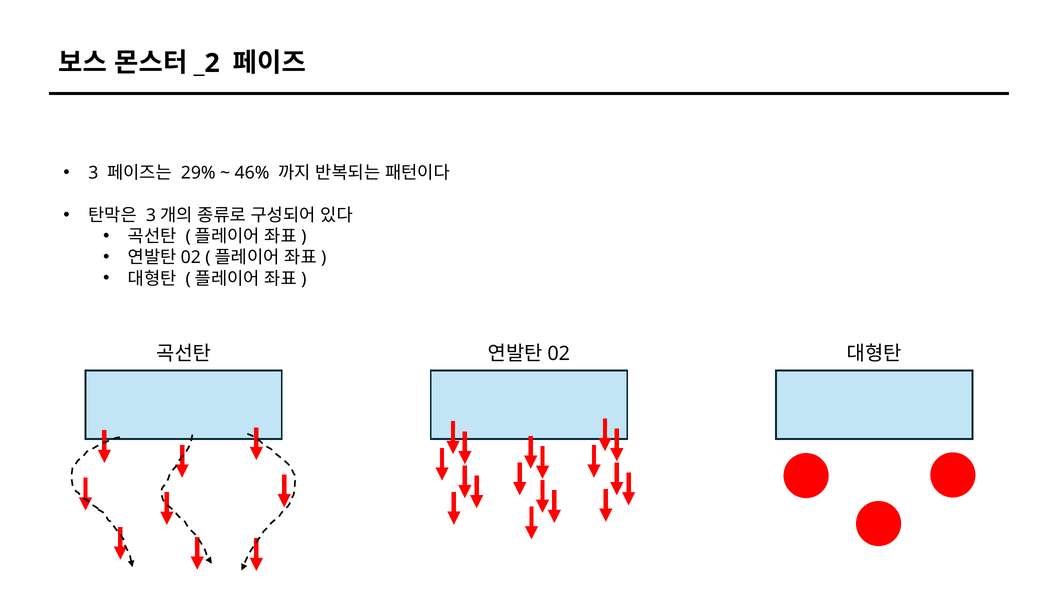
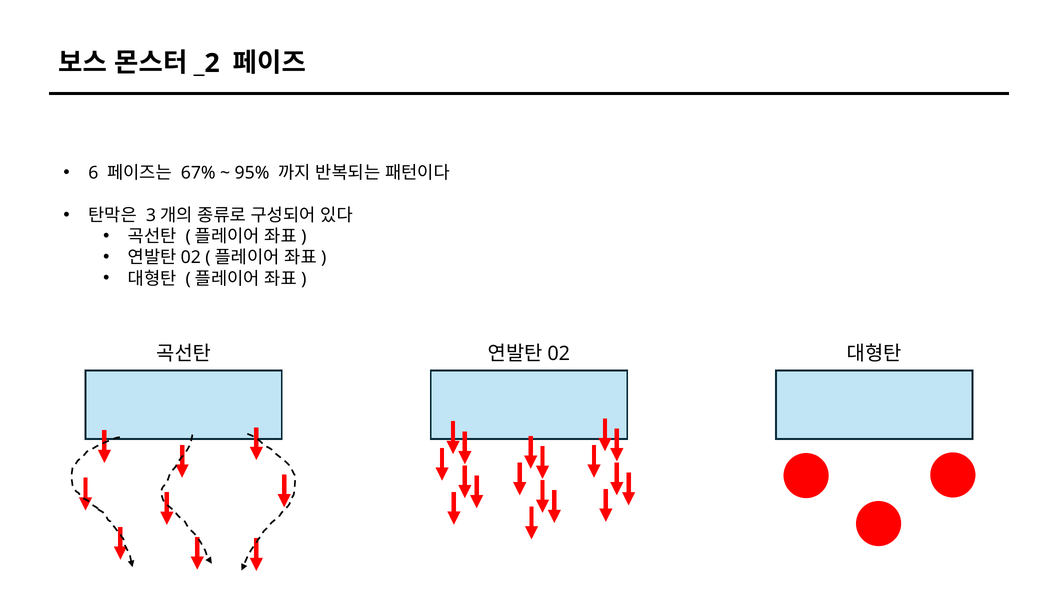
3: 3 -> 6
29%: 29% -> 67%
46%: 46% -> 95%
